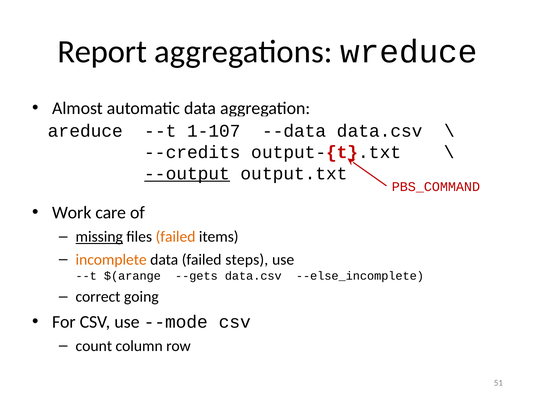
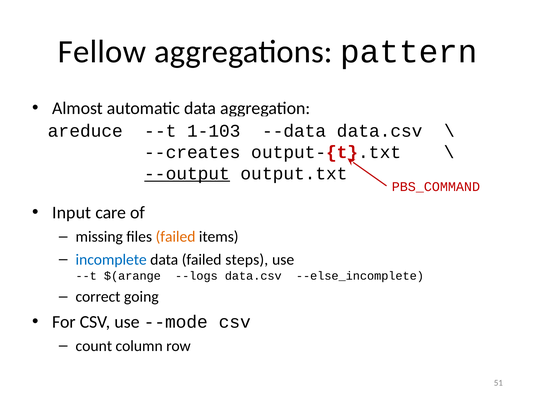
Report: Report -> Fellow
wreduce: wreduce -> pattern
1-107: 1-107 -> 1-103
--credits: --credits -> --creates
Work: Work -> Input
missing underline: present -> none
incomplete colour: orange -> blue
--gets: --gets -> --logs
